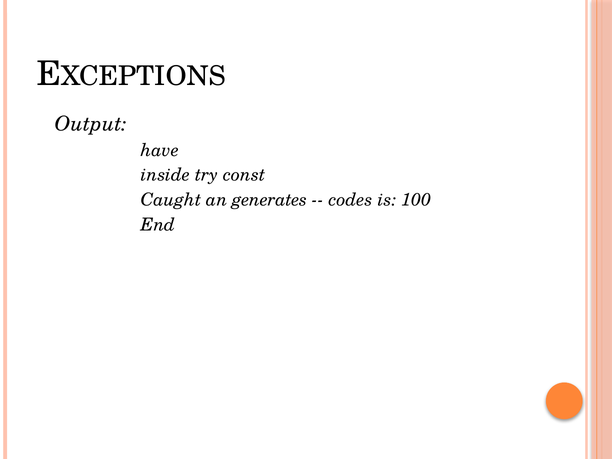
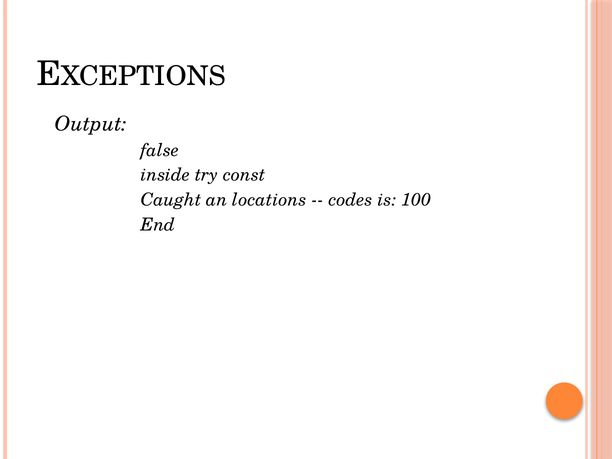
have: have -> false
generates: generates -> locations
